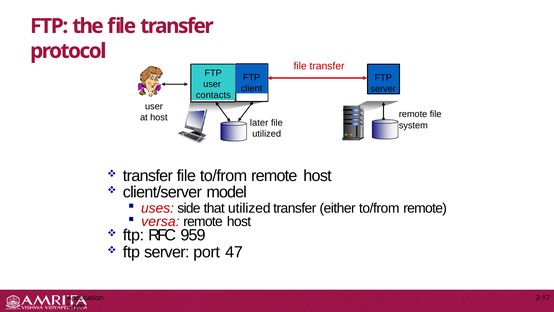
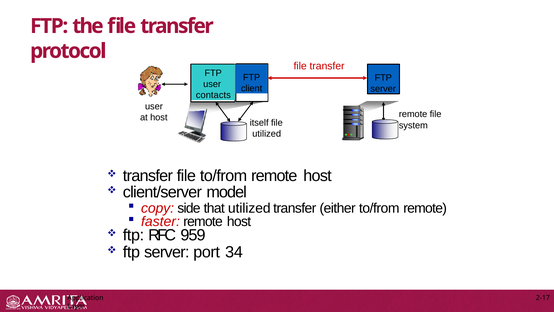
later: later -> itself
uses: uses -> copy
versa: versa -> faster
47: 47 -> 34
